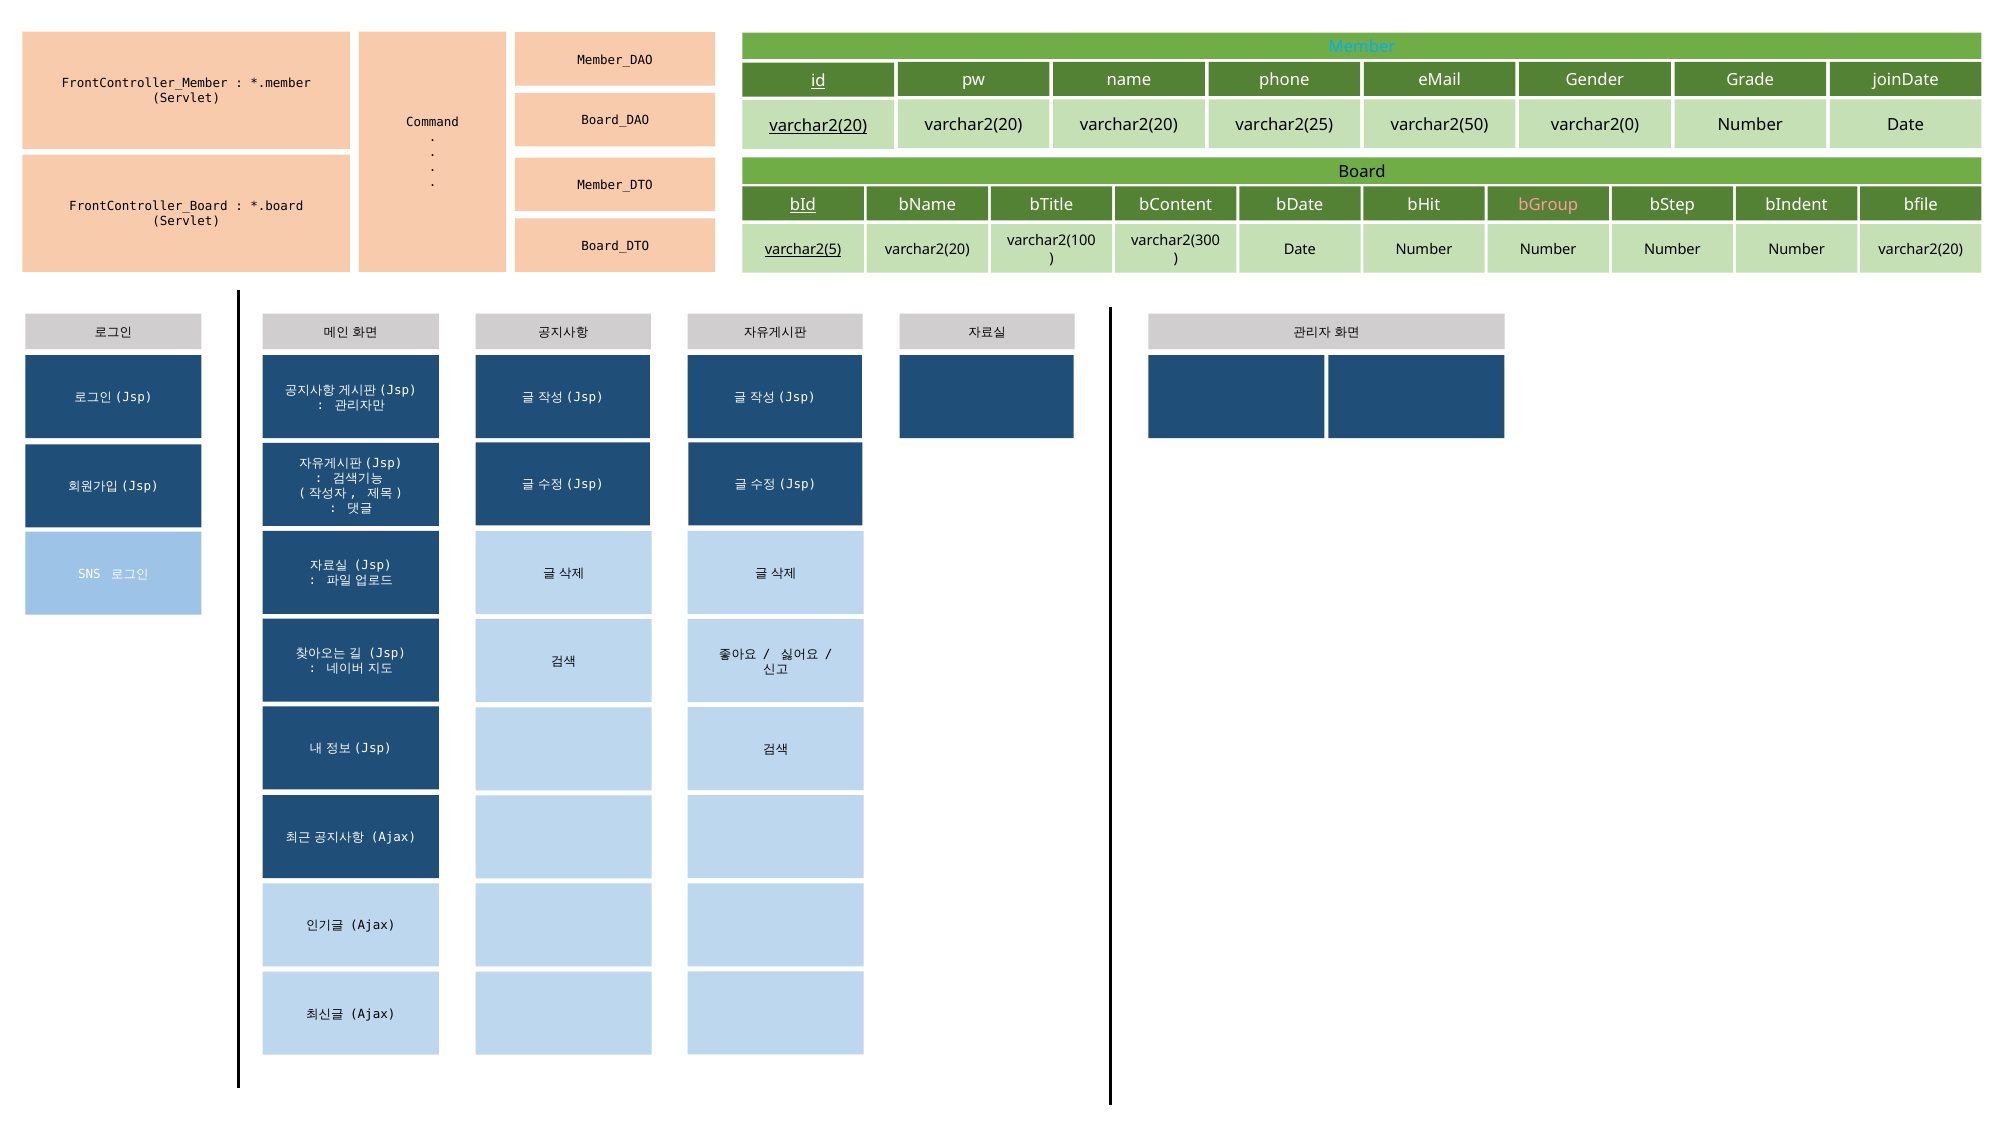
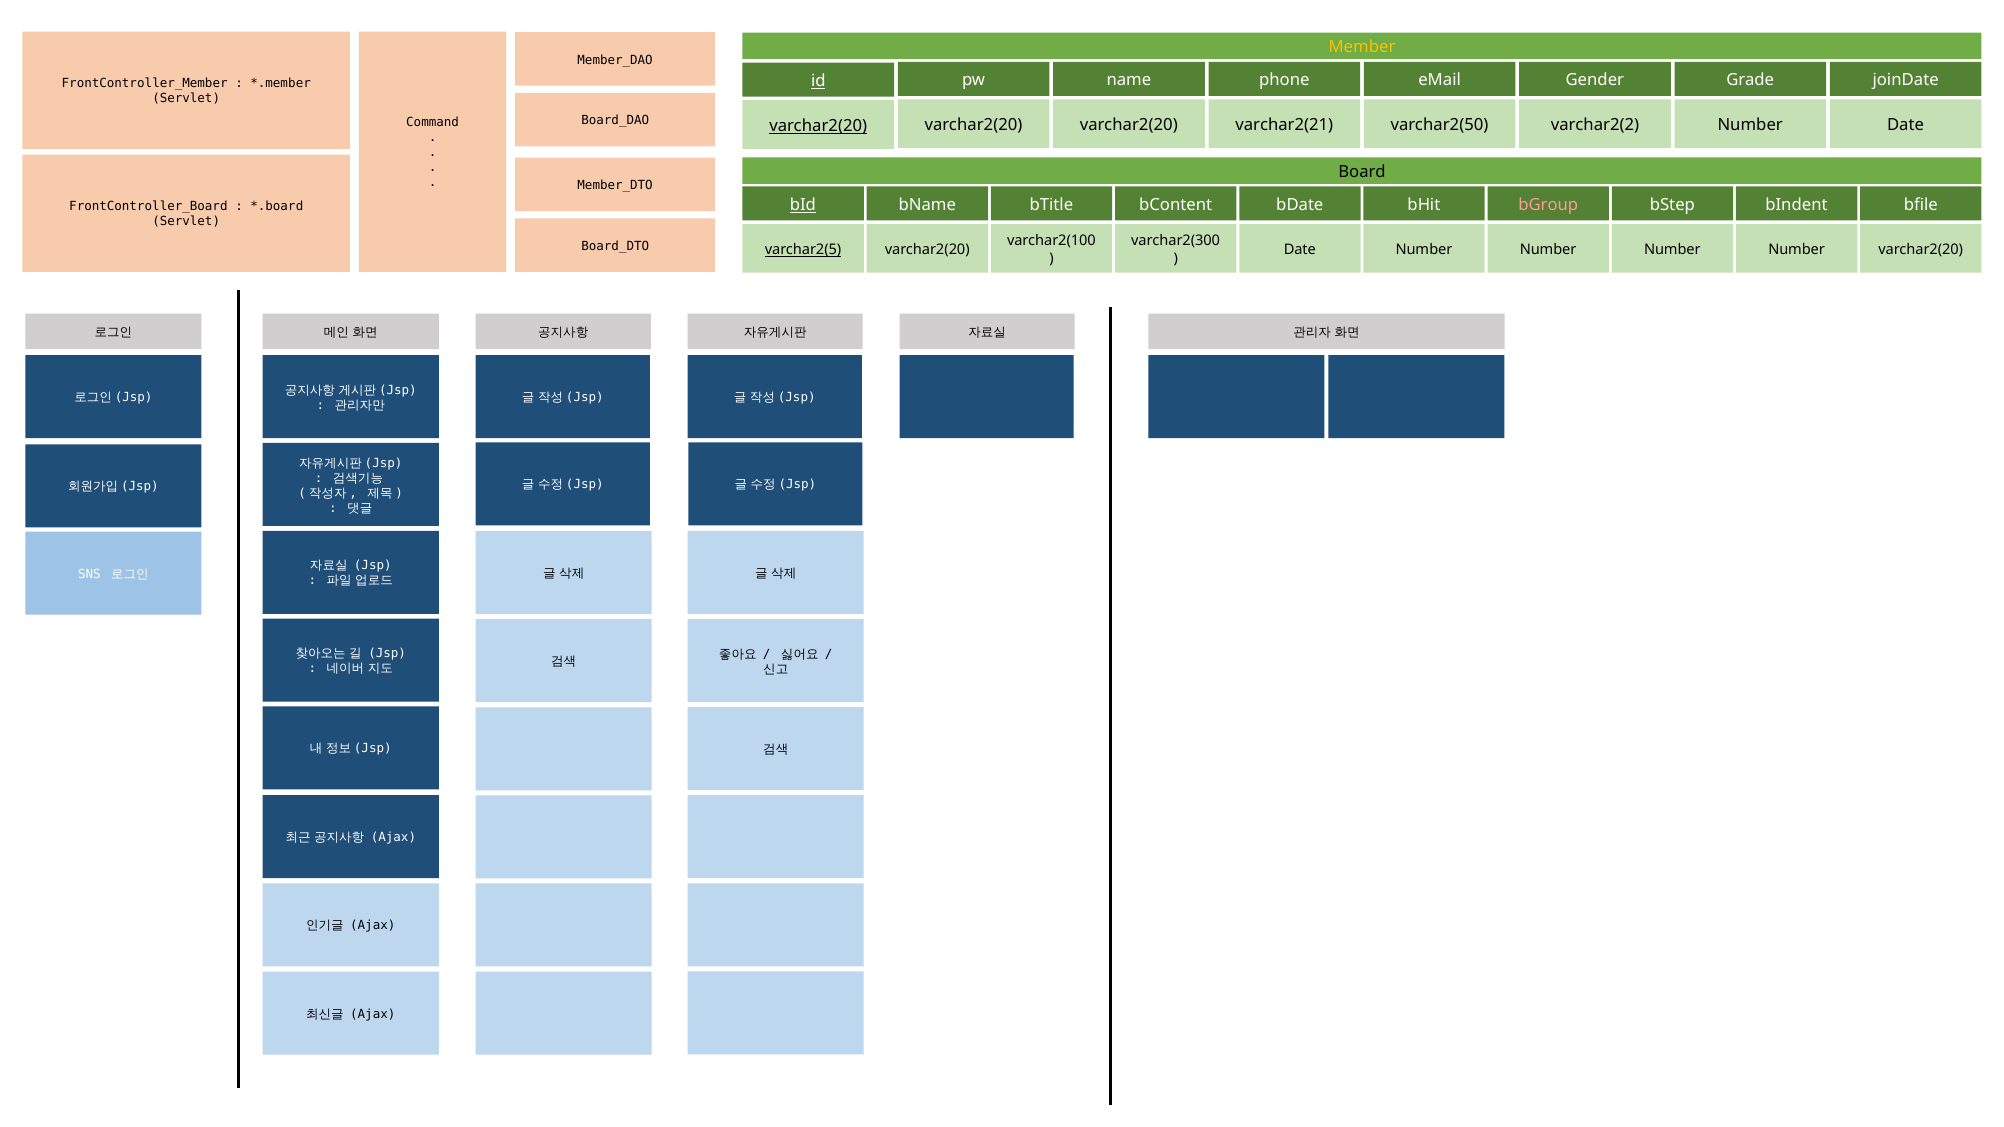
Member colour: light blue -> yellow
varchar2(25: varchar2(25 -> varchar2(21
varchar2(0: varchar2(0 -> varchar2(2
